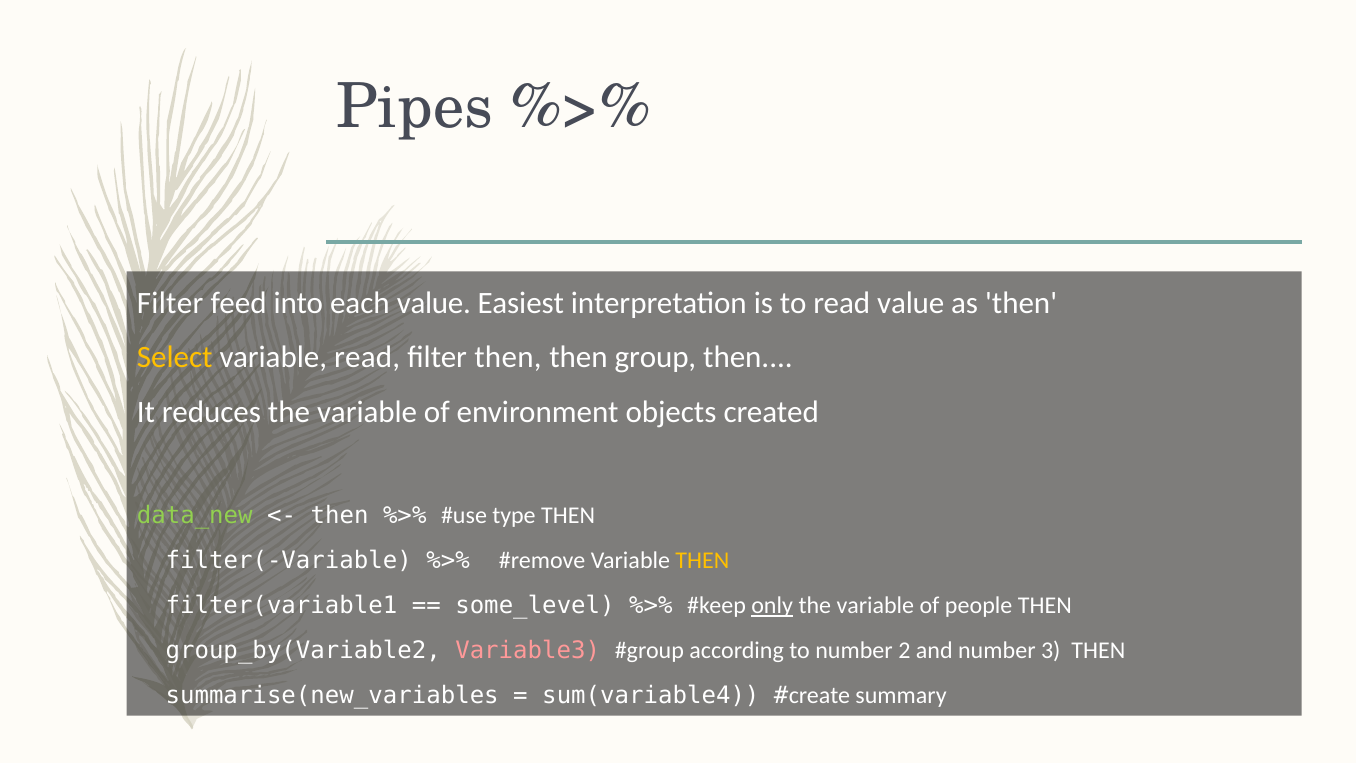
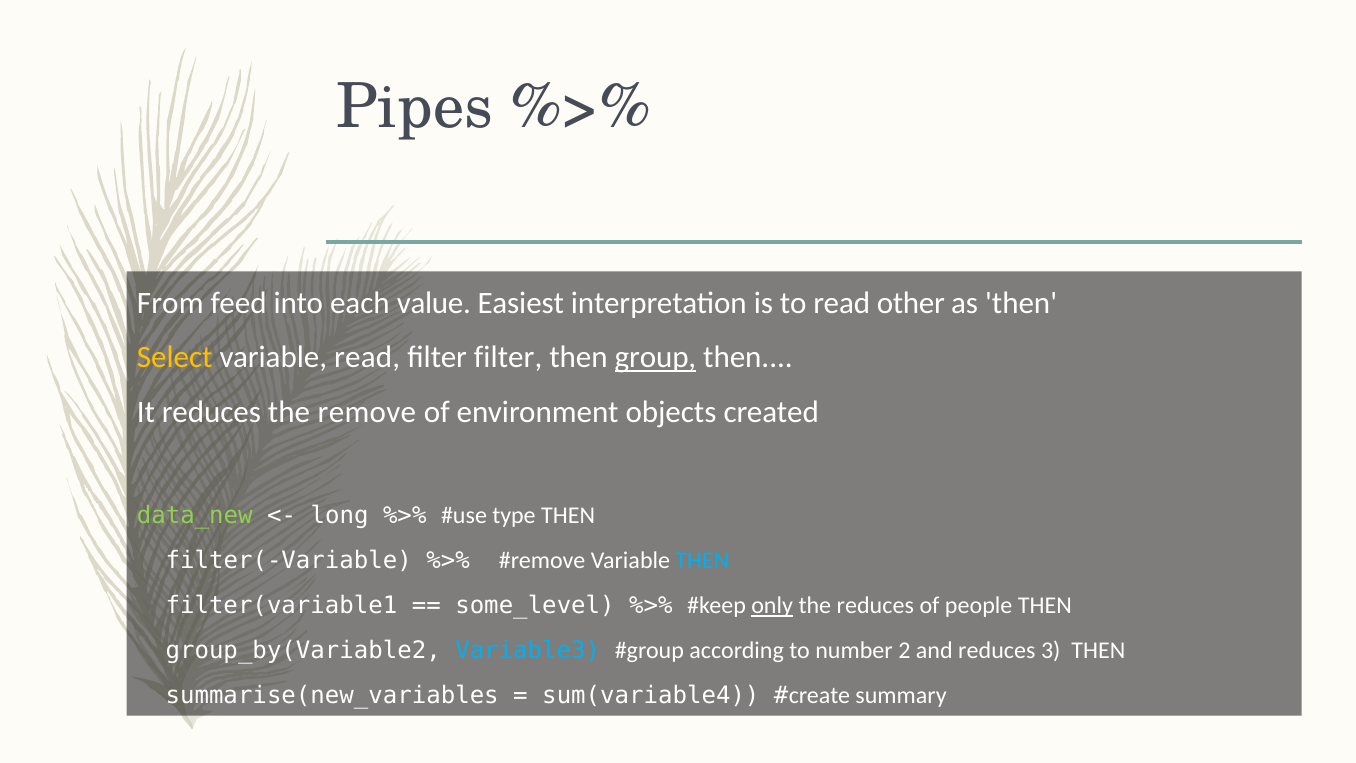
Filter at (170, 303): Filter -> From
read value: value -> other
filter then: then -> filter
group underline: none -> present
reduces the variable: variable -> remove
then at (340, 515): then -> long
THEN at (702, 560) colour: yellow -> light blue
variable at (875, 606): variable -> reduces
Variable3 colour: pink -> light blue
and number: number -> reduces
